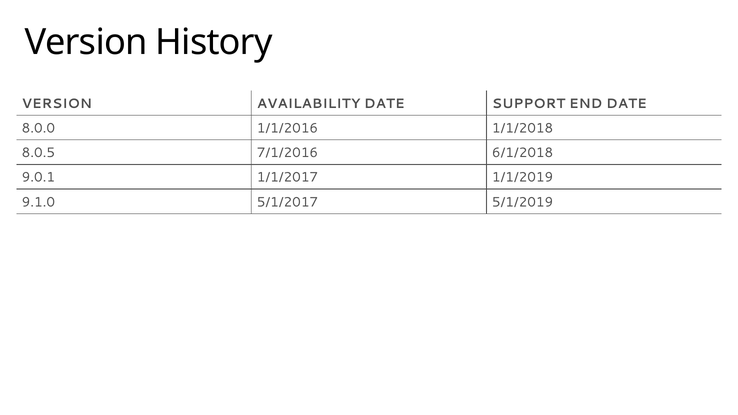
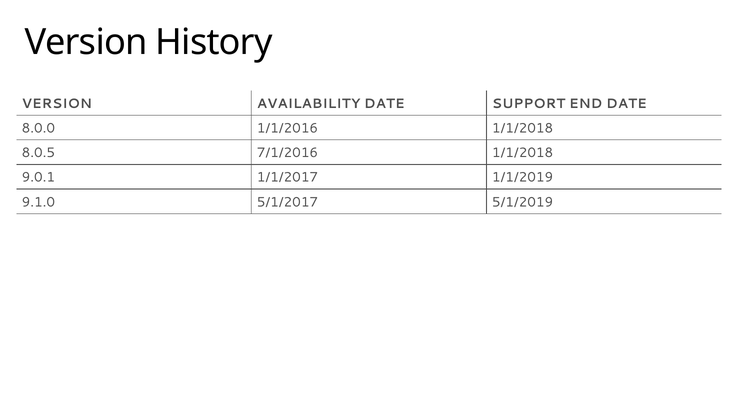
7/1/2016 6/1/2018: 6/1/2018 -> 1/1/2018
